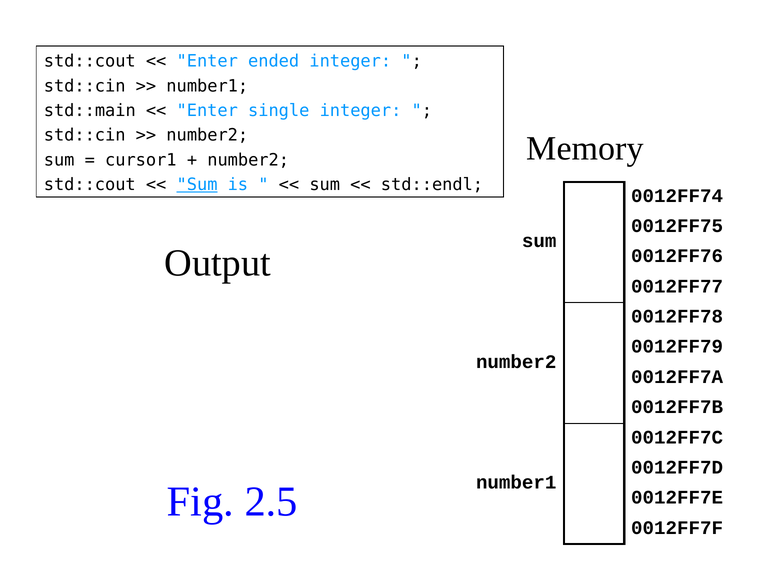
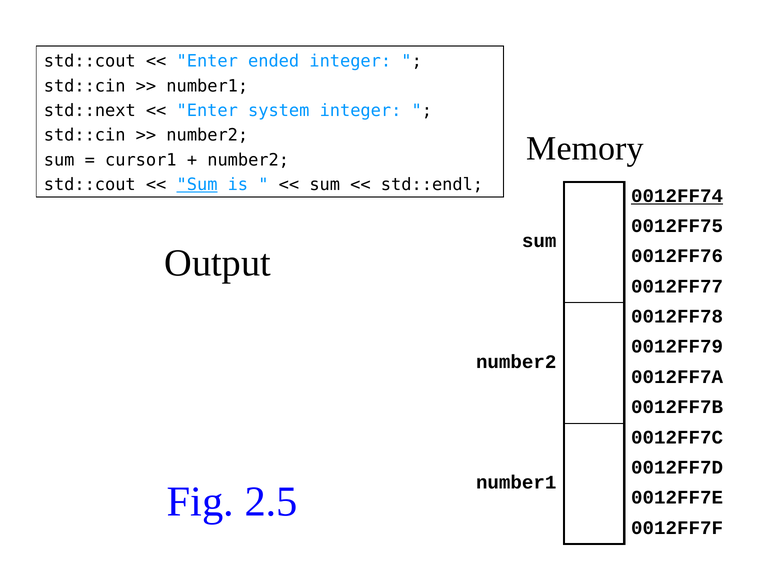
std::main: std::main -> std::next
single: single -> system
0012FF74 underline: none -> present
